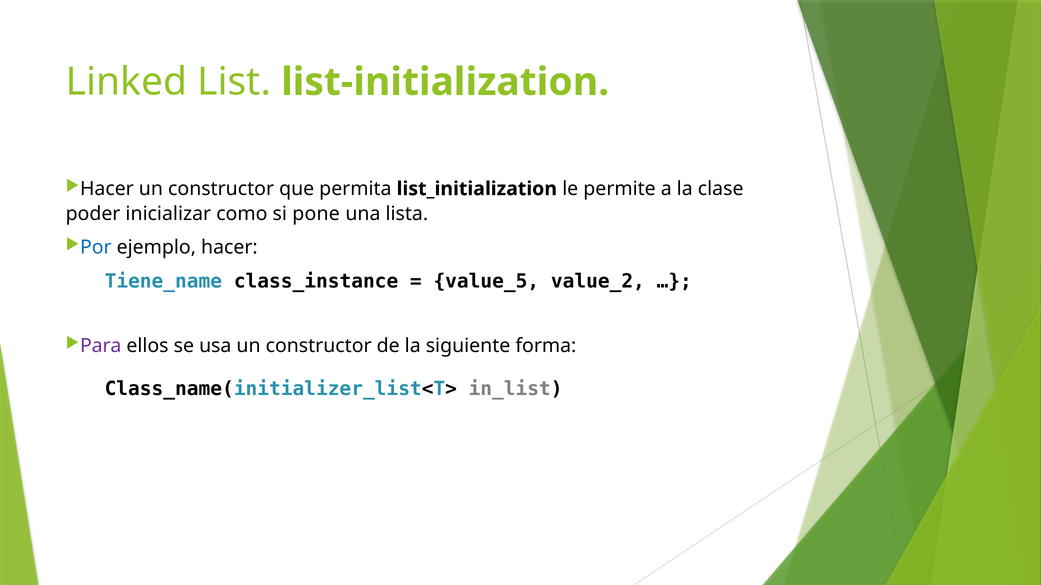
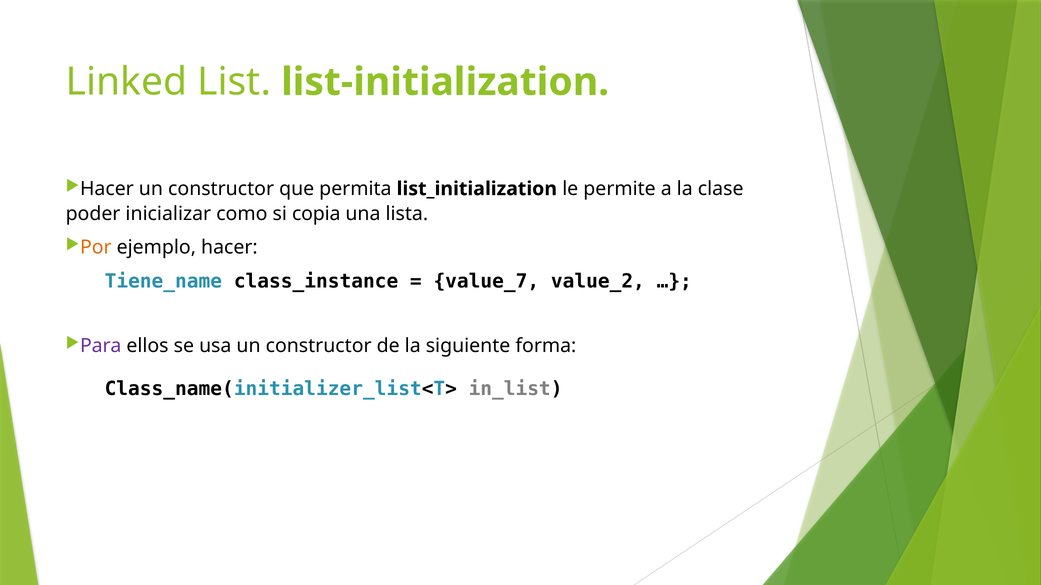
pone: pone -> copia
Por colour: blue -> orange
value_5: value_5 -> value_7
